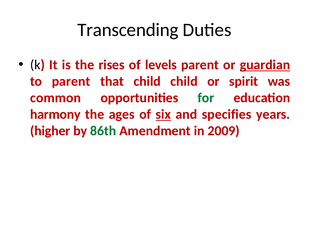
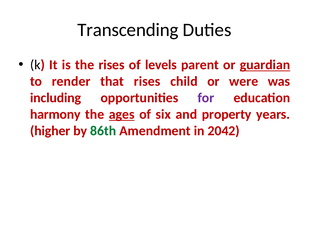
to parent: parent -> render
that child: child -> rises
spirit: spirit -> were
common: common -> including
for colour: green -> purple
ages underline: none -> present
six underline: present -> none
specifies: specifies -> property
2009: 2009 -> 2042
